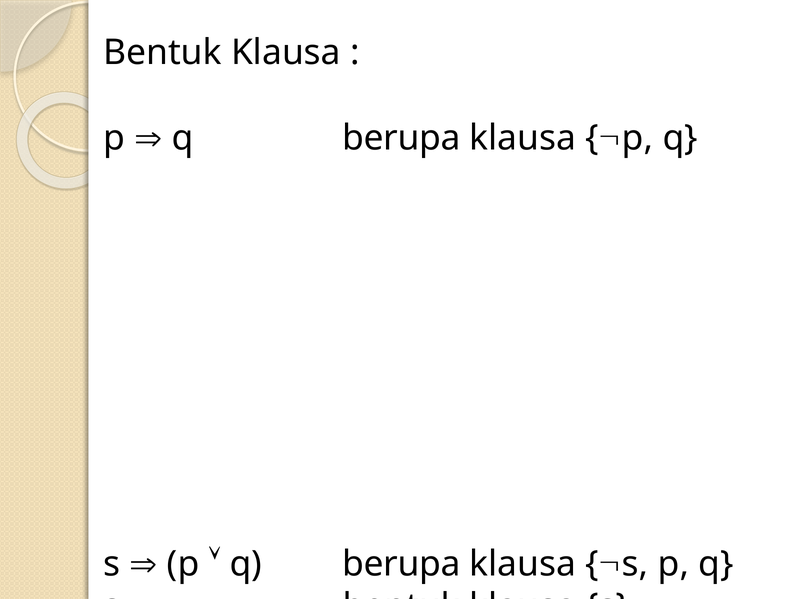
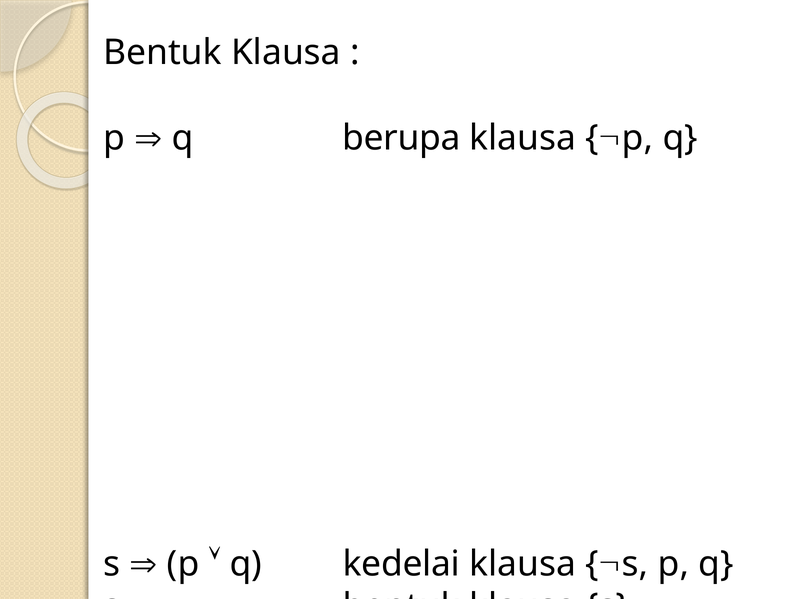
berupa at (401, 563): berupa -> kedelai
